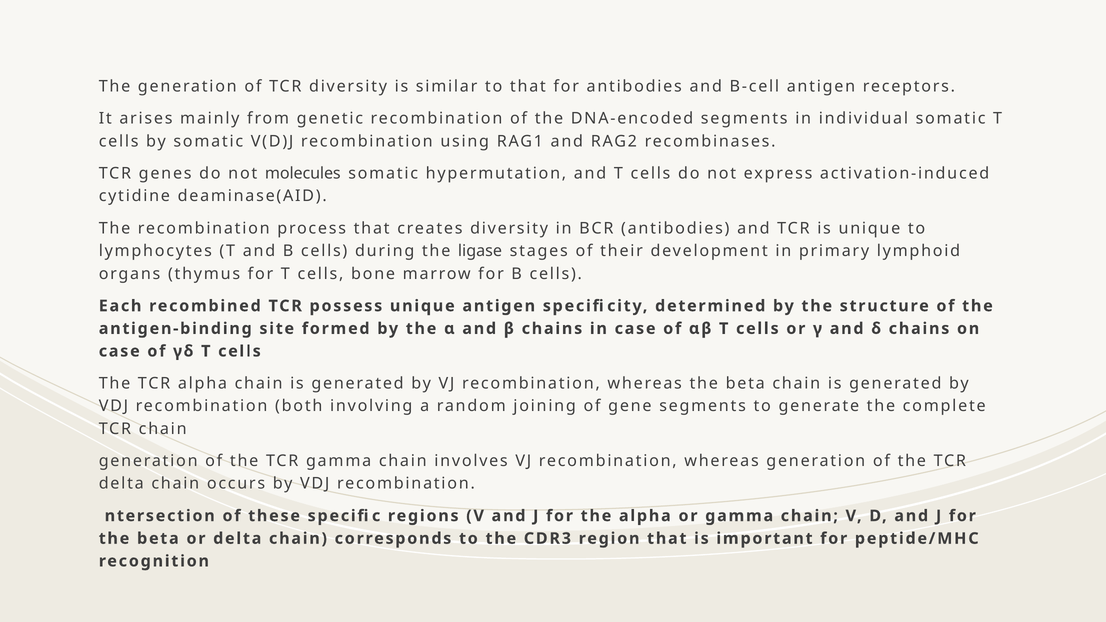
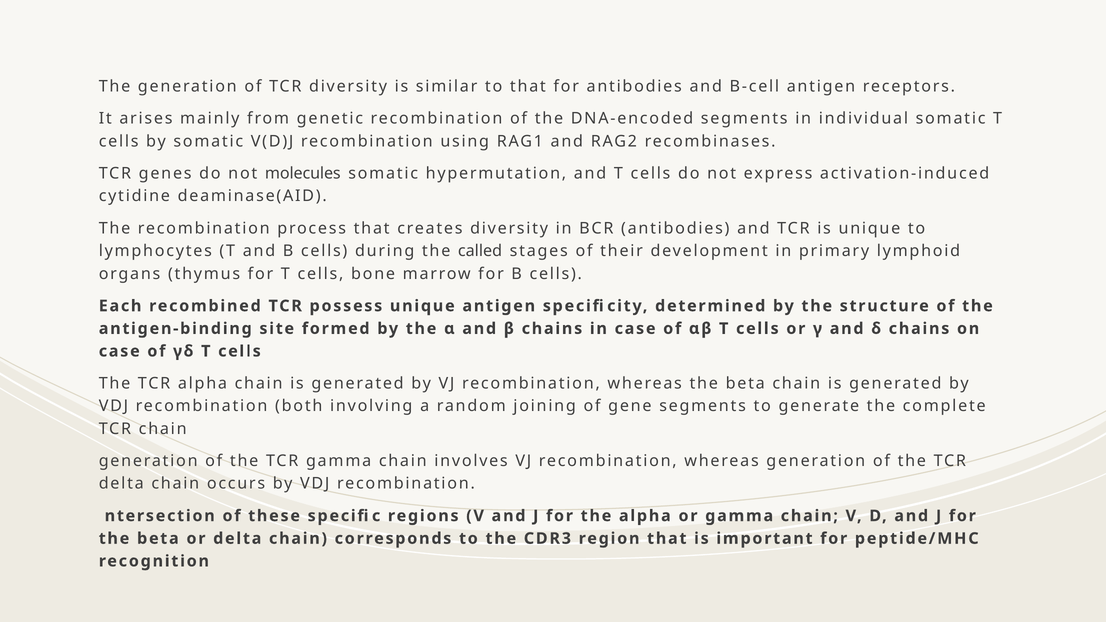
ligase: ligase -> called
